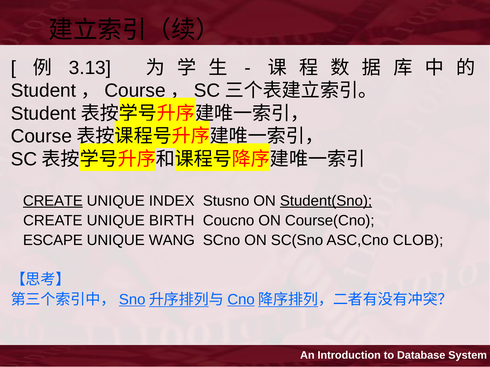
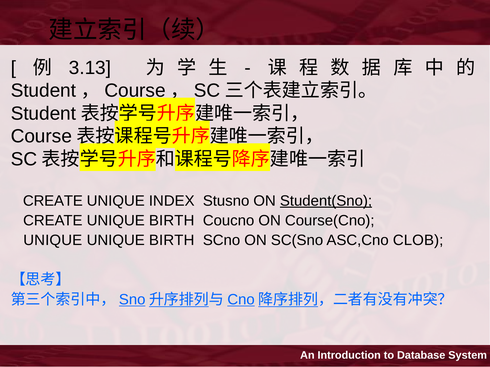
CREATE at (53, 201) underline: present -> none
ESCAPE at (53, 241): ESCAPE -> UNIQUE
WANG at (172, 241): WANG -> BIRTH
